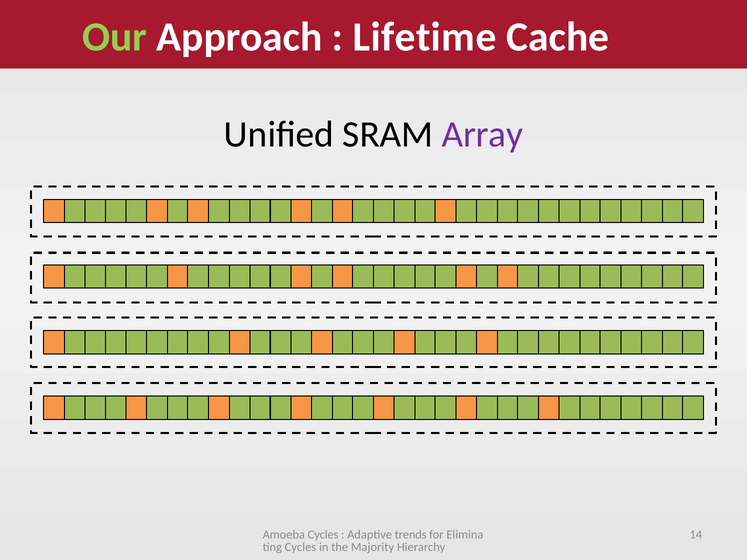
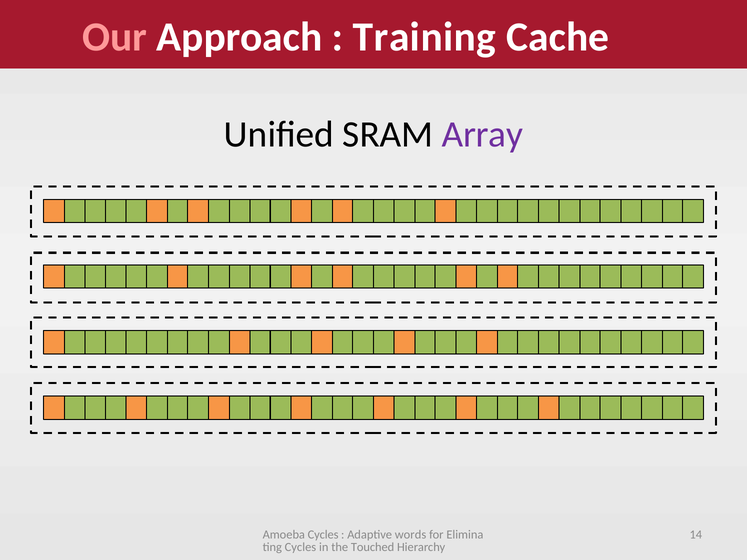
Our colour: light green -> pink
Lifetime: Lifetime -> Training
trends: trends -> words
Majority: Majority -> Touched
